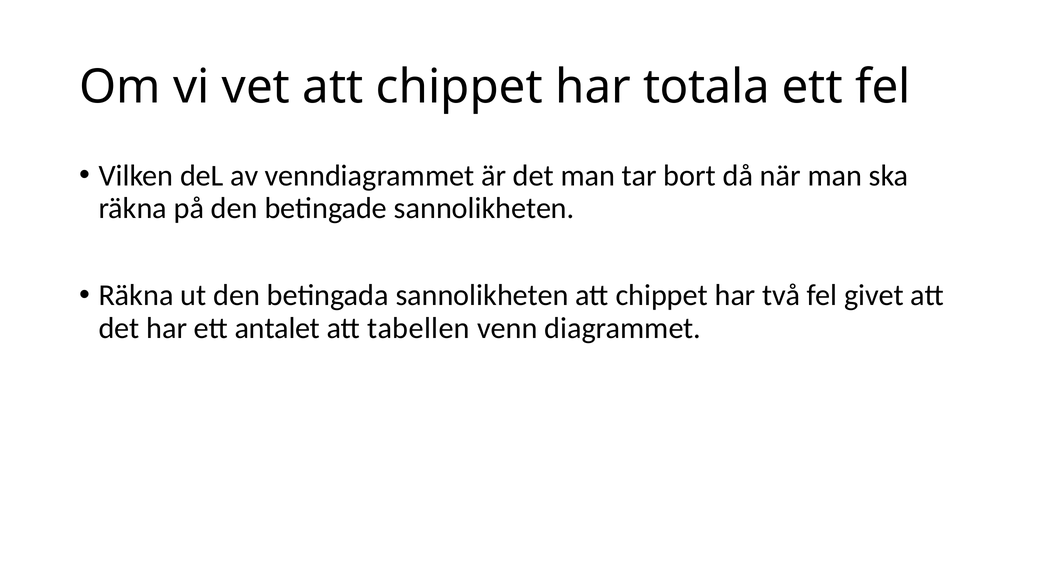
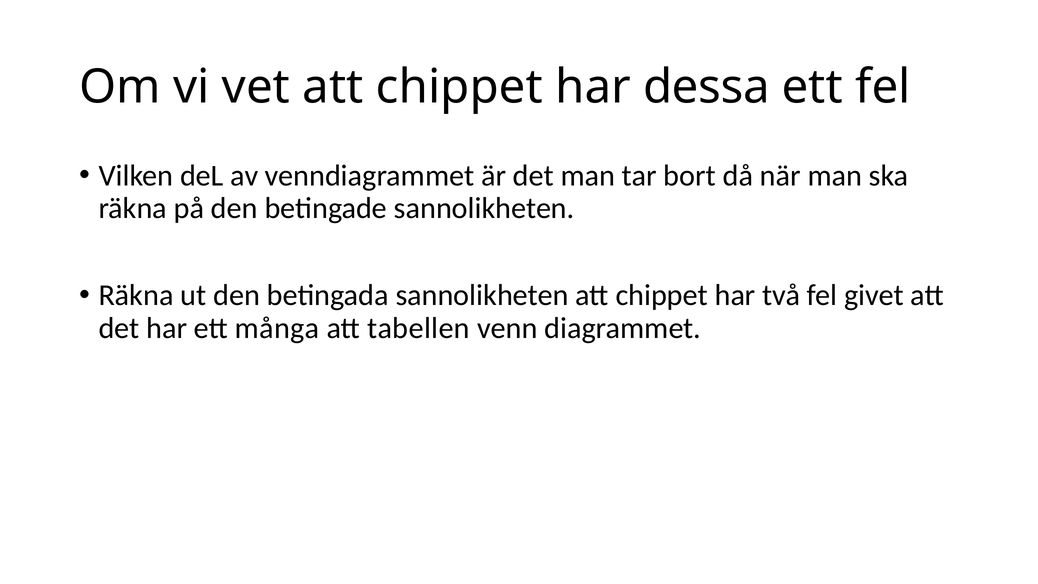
totala: totala -> dessa
antalet: antalet -> många
